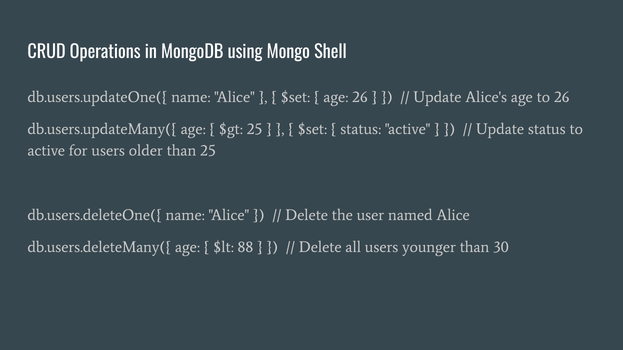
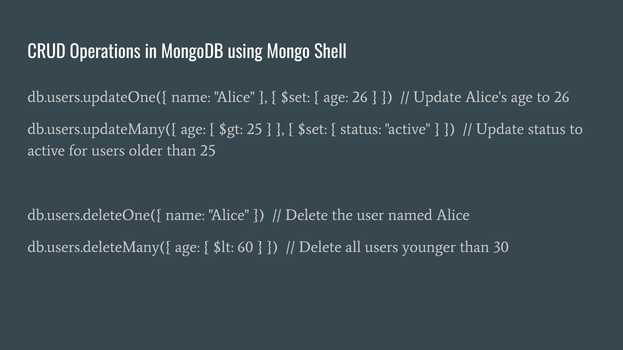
88: 88 -> 60
